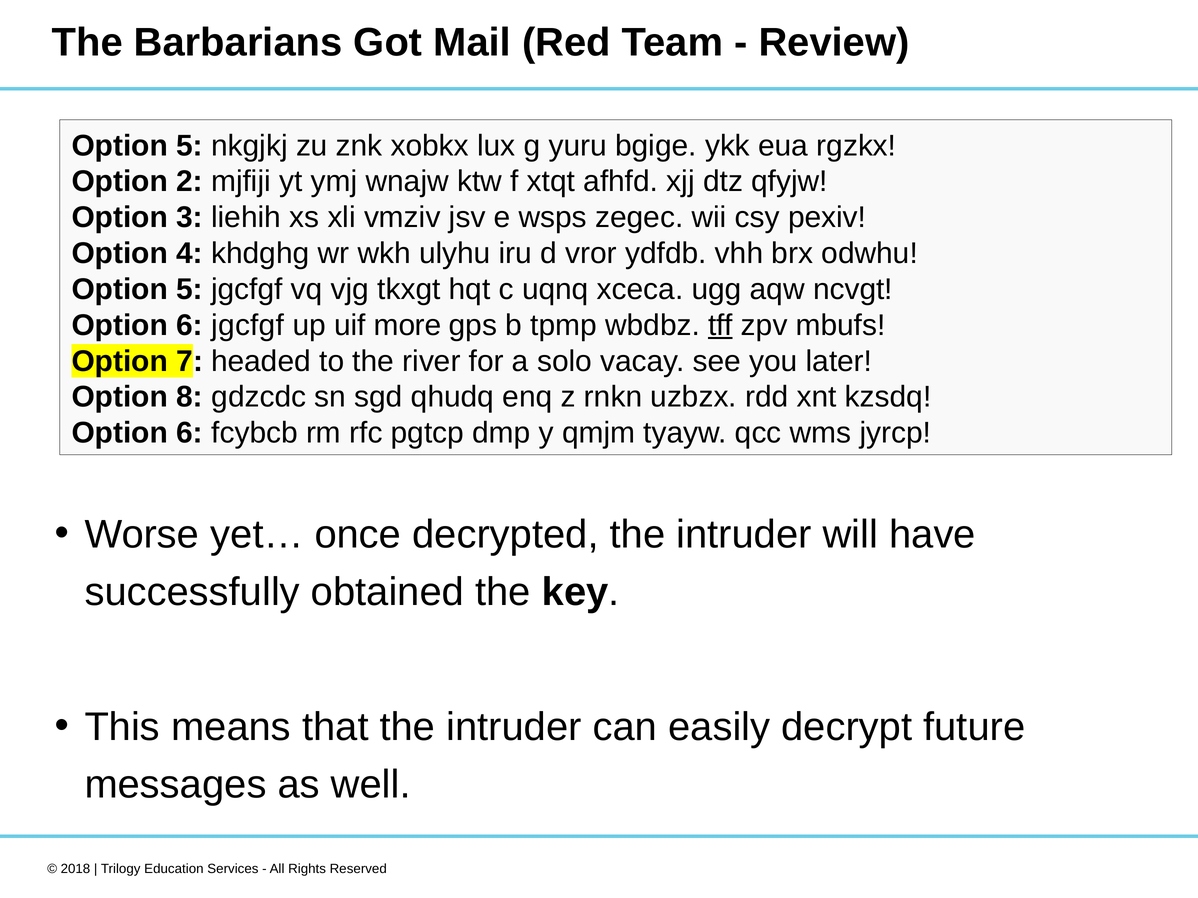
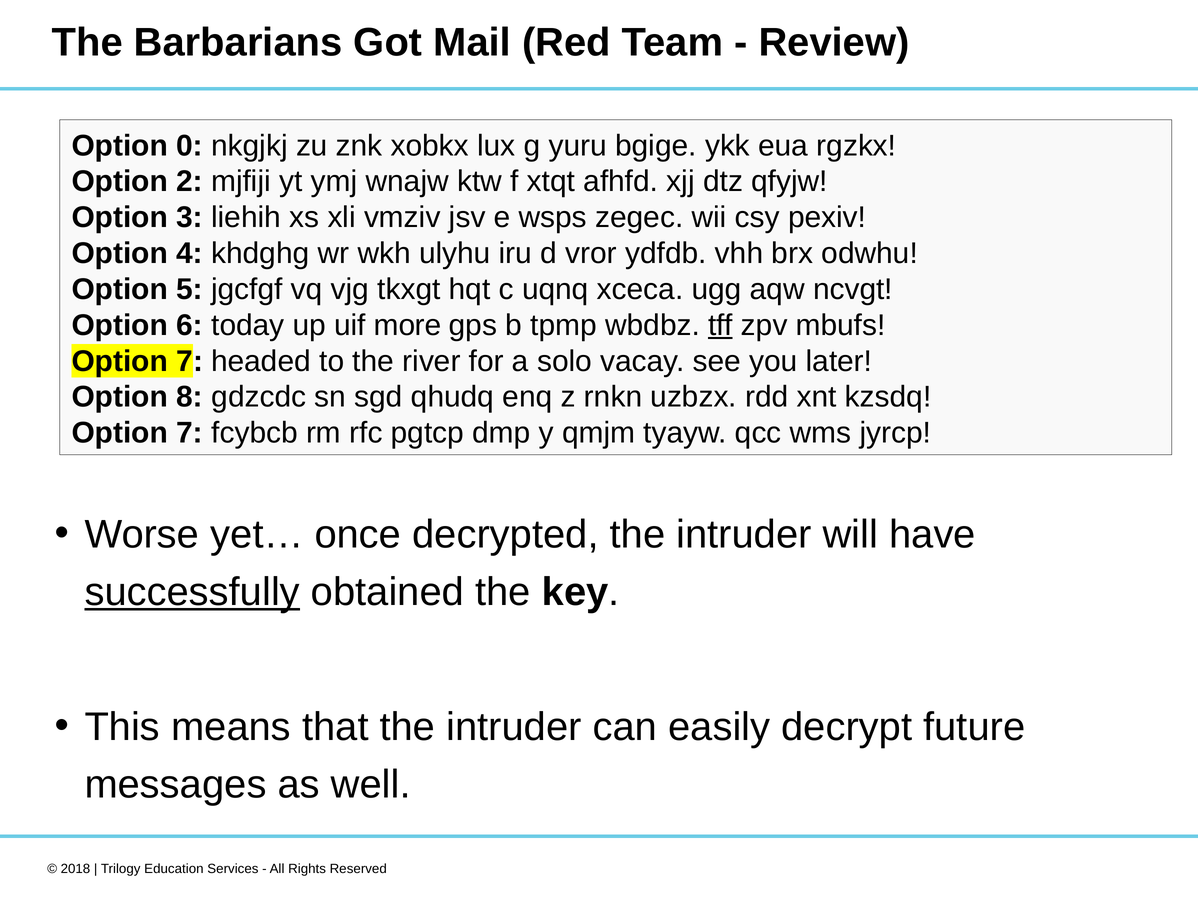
5 at (190, 146): 5 -> 0
6 jgcfgf: jgcfgf -> today
6 at (190, 433): 6 -> 7
successfully underline: none -> present
